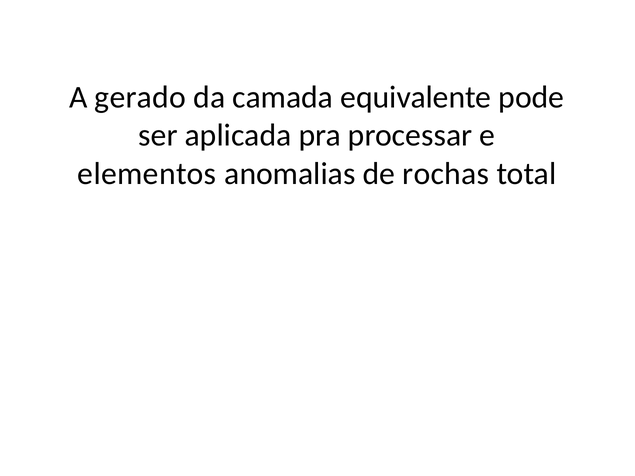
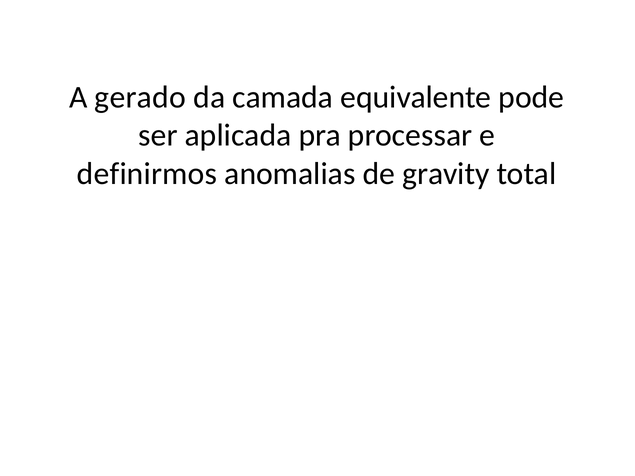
elementos: elementos -> definirmos
rochas: rochas -> gravity
